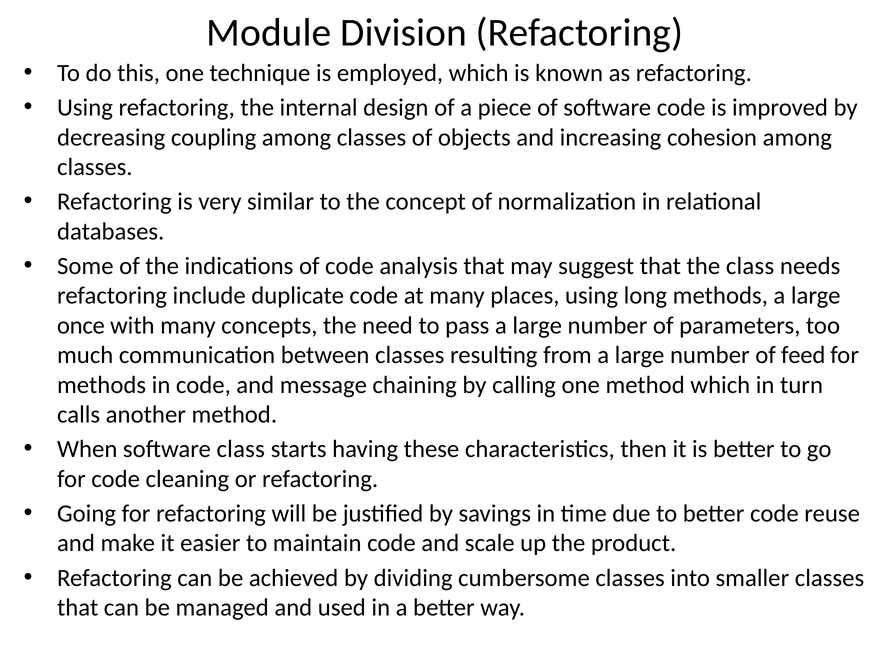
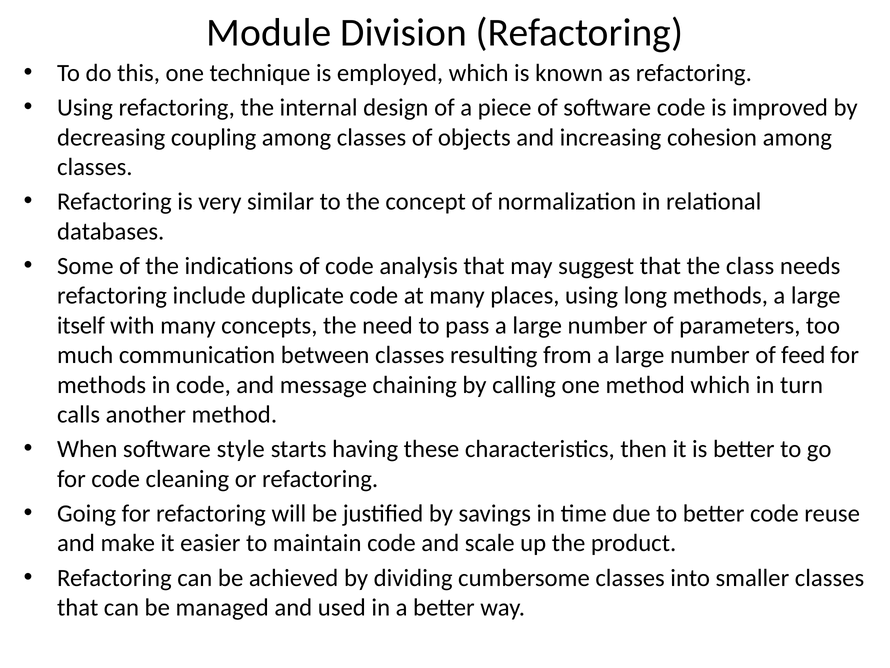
once: once -> itself
software class: class -> style
